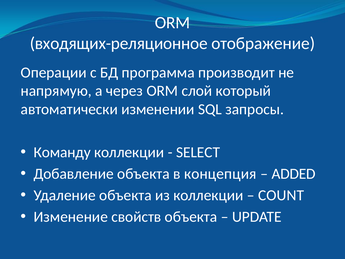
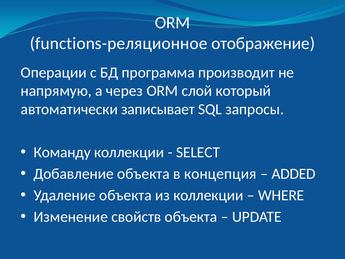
входящих-реляционное: входящих-реляционное -> functions-реляционное
изменении: изменении -> записывает
COUNT: COUNT -> WHERE
